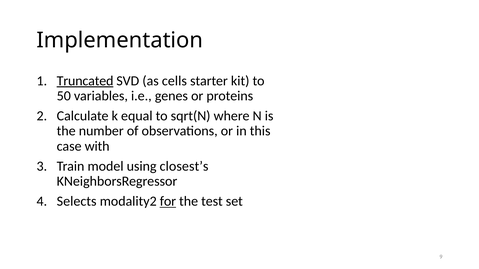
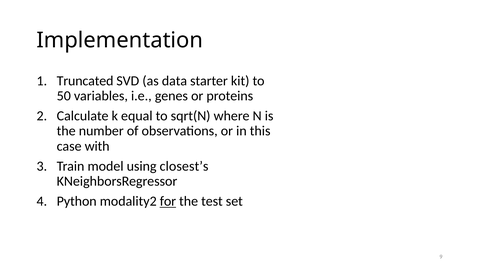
Truncated underline: present -> none
cells: cells -> data
Selects: Selects -> Python
